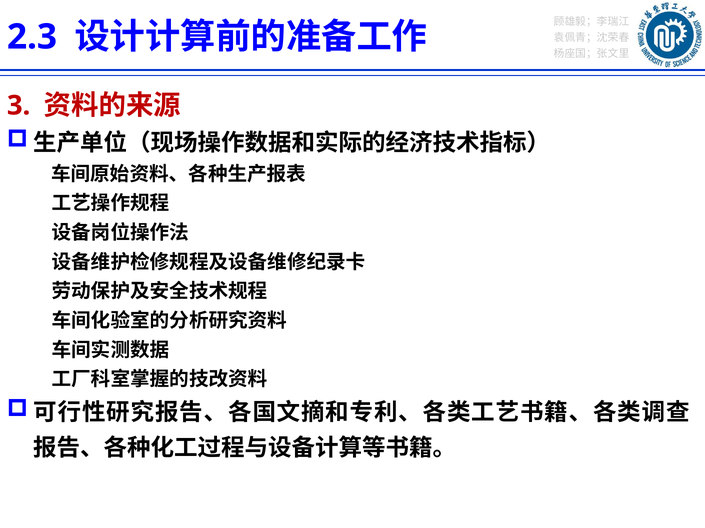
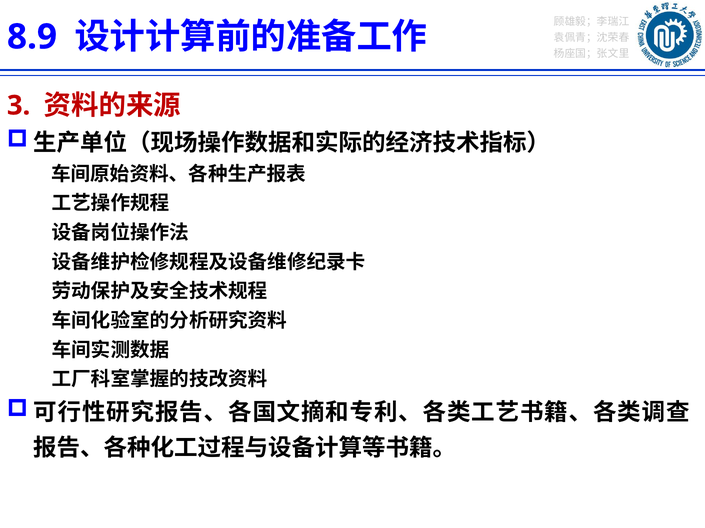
2.3: 2.3 -> 8.9
